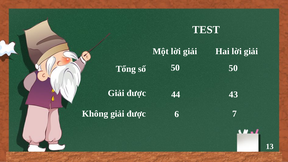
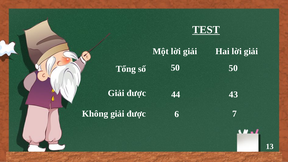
TEST underline: none -> present
